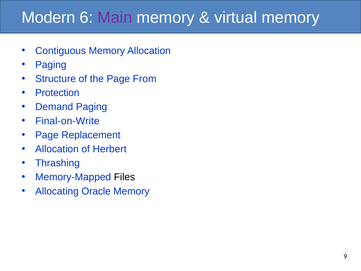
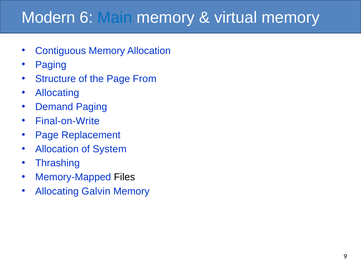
Main colour: purple -> blue
Protection at (57, 93): Protection -> Allocating
Herbert: Herbert -> System
Oracle: Oracle -> Galvin
